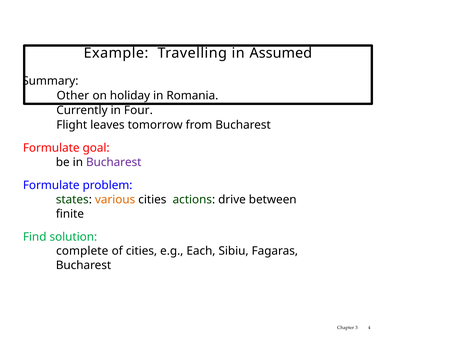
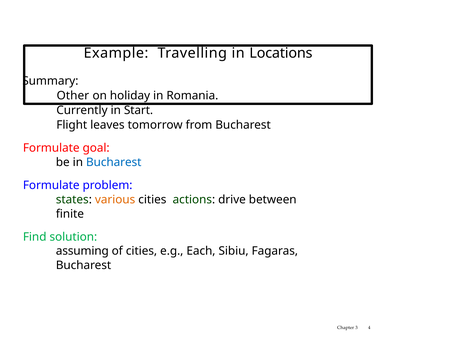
Assumed: Assumed -> Locations
Four: Four -> Start
Bucharest at (114, 162) colour: purple -> blue
complete: complete -> assuming
